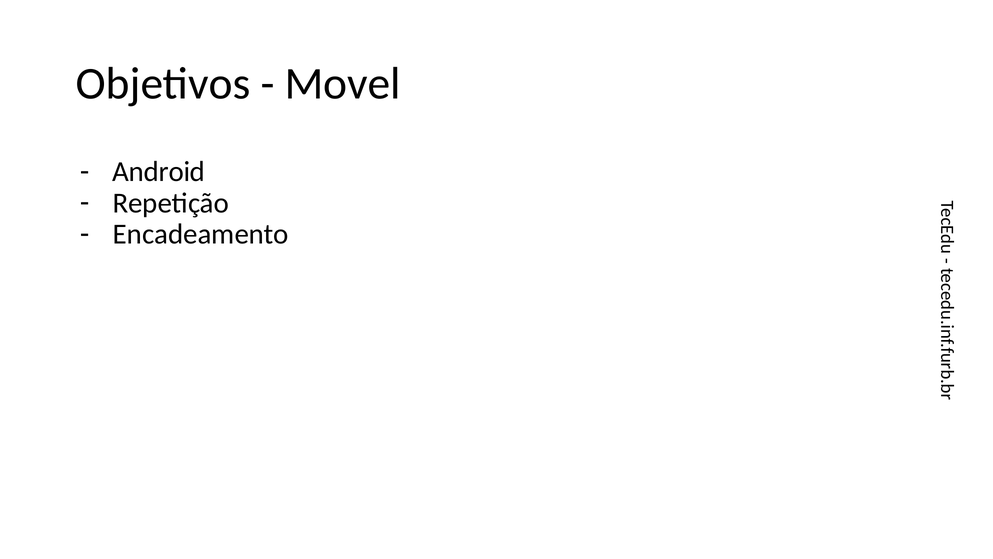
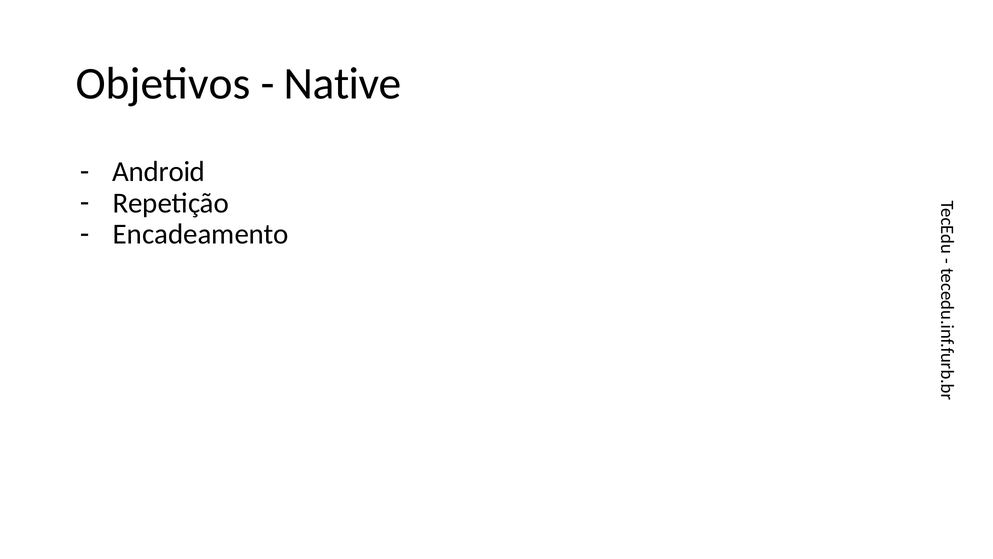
Movel: Movel -> Native
